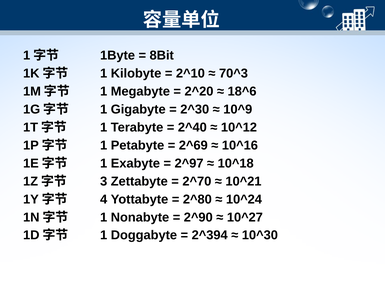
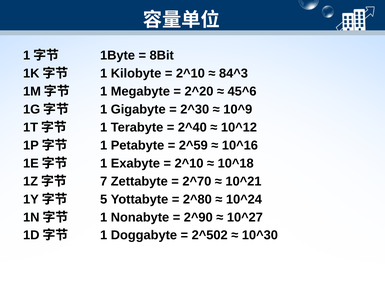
70^3: 70^3 -> 84^3
18^6: 18^6 -> 45^6
2^69: 2^69 -> 2^59
2^97 at (189, 163): 2^97 -> 2^10
3: 3 -> 7
4: 4 -> 5
2^394: 2^394 -> 2^502
